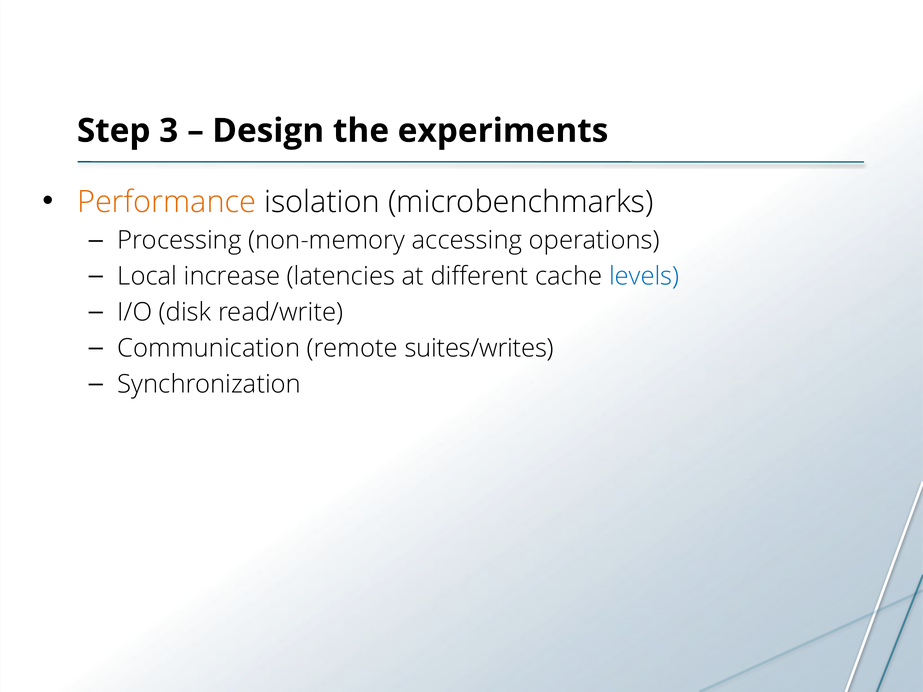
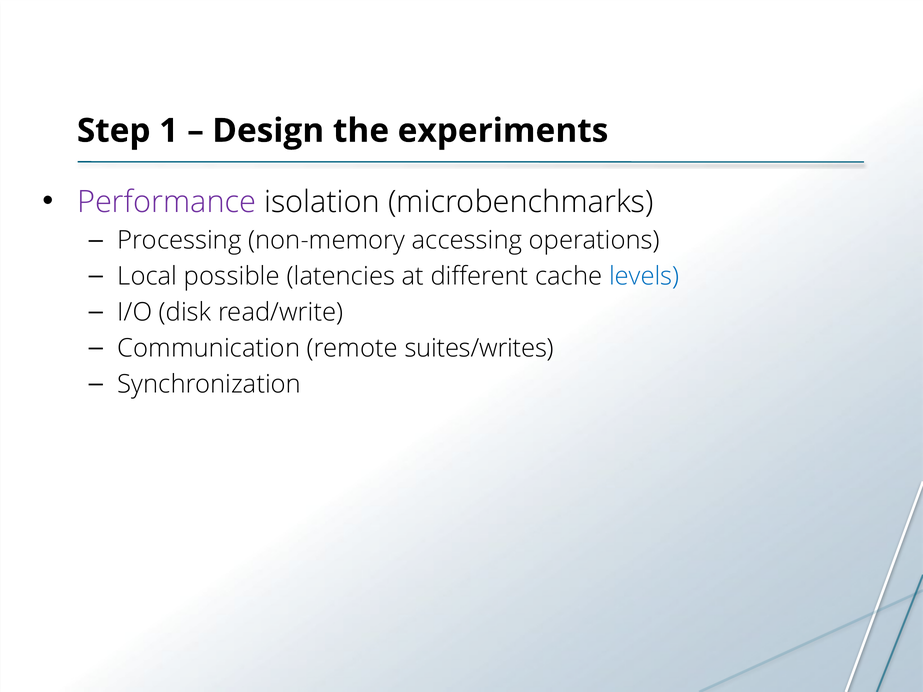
3: 3 -> 1
Performance colour: orange -> purple
increase: increase -> possible
